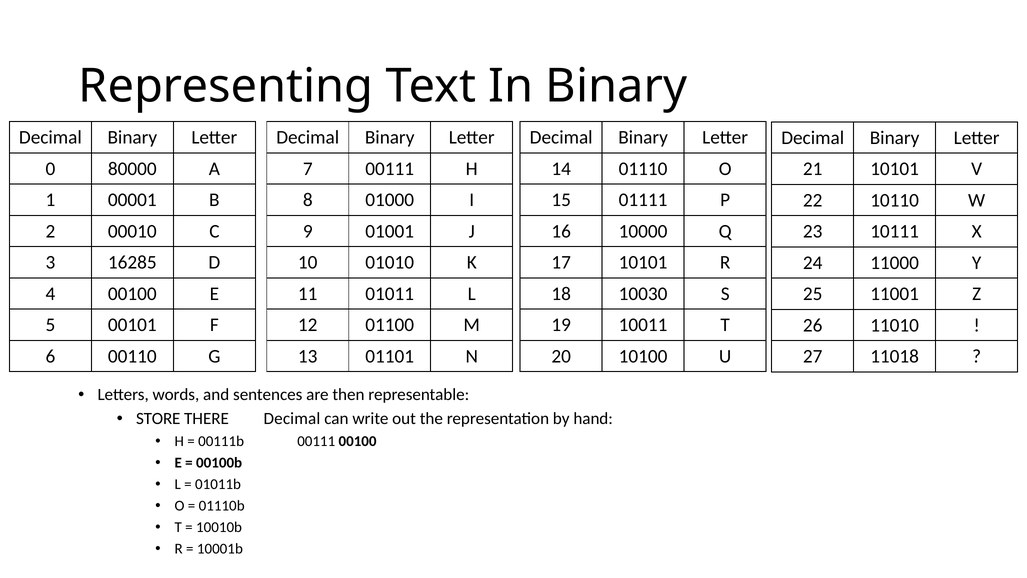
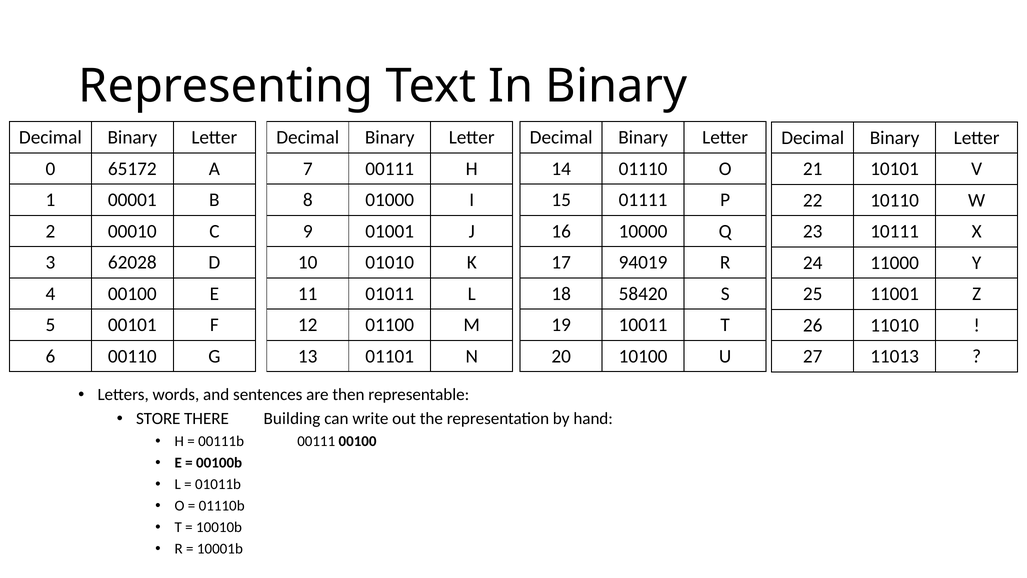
80000: 80000 -> 65172
16285: 16285 -> 62028
17 10101: 10101 -> 94019
10030: 10030 -> 58420
11018: 11018 -> 11013
THERE Decimal: Decimal -> Building
